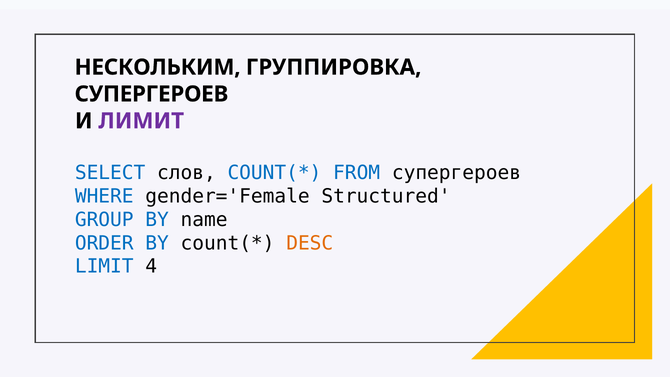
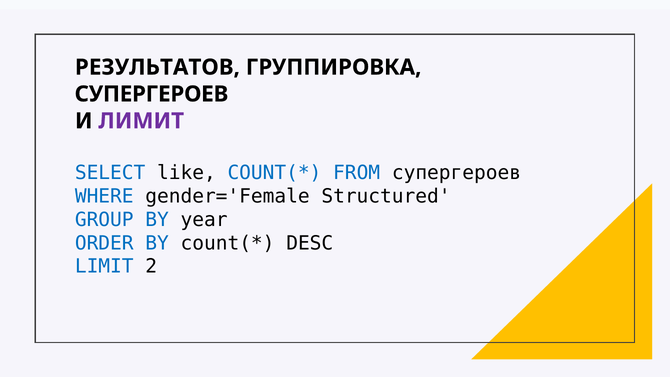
НЕСКОЛЬКИМ: НЕСКОЛЬКИМ -> РЕЗУЛЬТАТОВ
слов: слов -> like
name: name -> year
DESC colour: orange -> black
4: 4 -> 2
